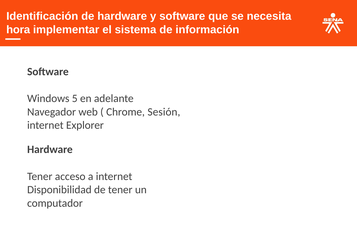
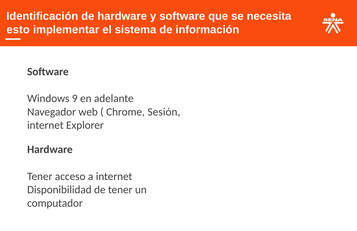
hora: hora -> esto
5: 5 -> 9
